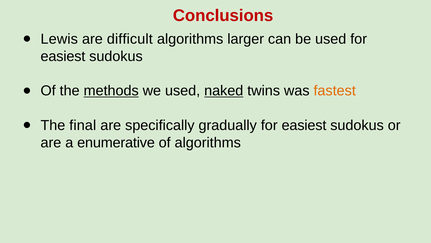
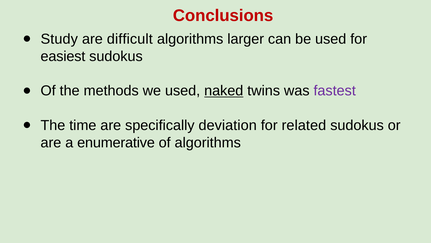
Lewis: Lewis -> Study
methods underline: present -> none
fastest colour: orange -> purple
final: final -> time
gradually: gradually -> deviation
easiest at (304, 125): easiest -> related
